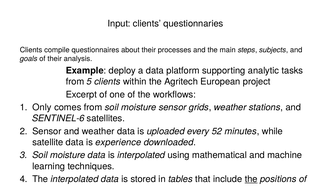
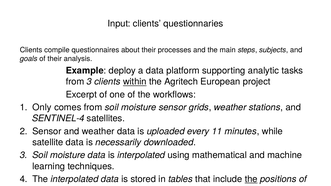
from 5: 5 -> 3
within underline: none -> present
SENTINEL-6: SENTINEL-6 -> SENTINEL-4
52: 52 -> 11
experience: experience -> necessarily
